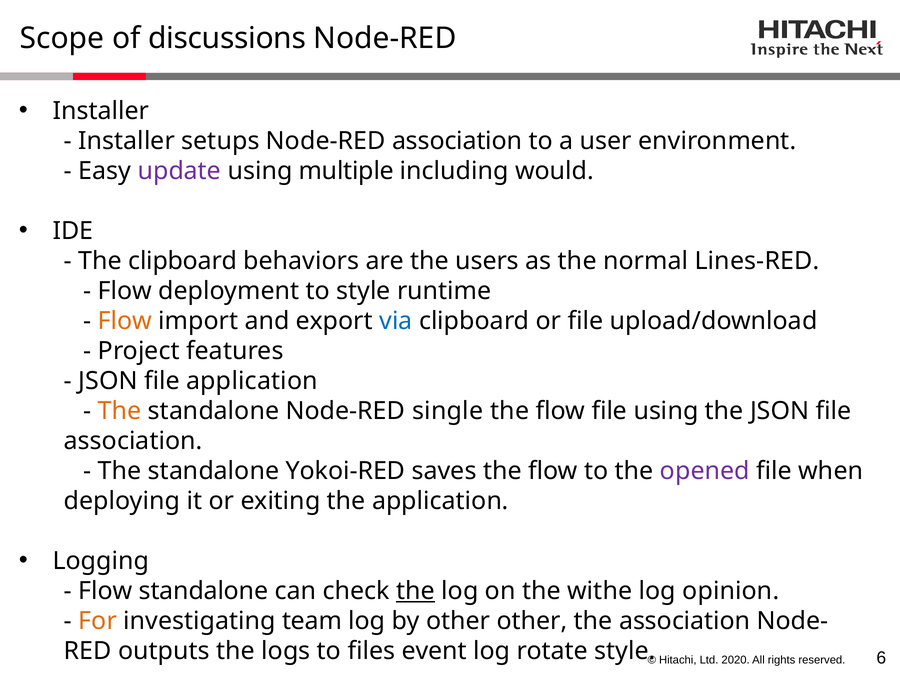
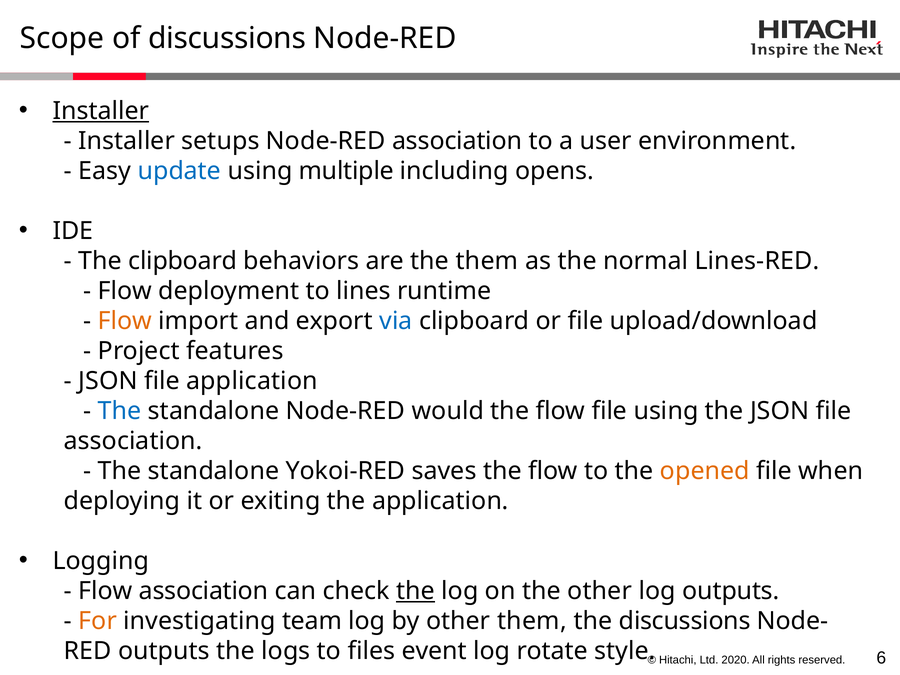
Installer at (101, 111) underline: none -> present
update colour: purple -> blue
would: would -> opens
the users: users -> them
to style: style -> lines
The at (120, 411) colour: orange -> blue
single: single -> would
opened colour: purple -> orange
Flow standalone: standalone -> association
the withe: withe -> other
log opinion: opinion -> outputs
other other: other -> them
the association: association -> discussions
